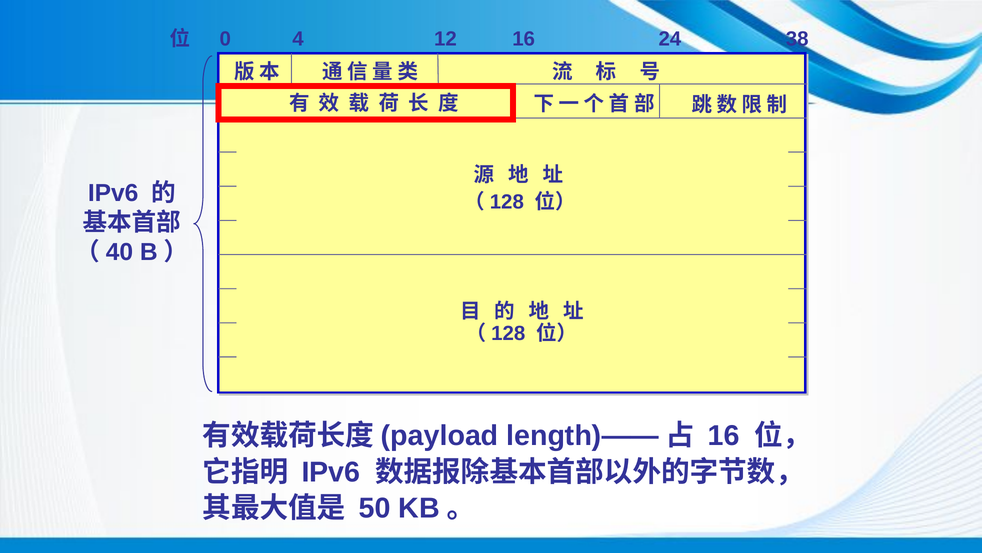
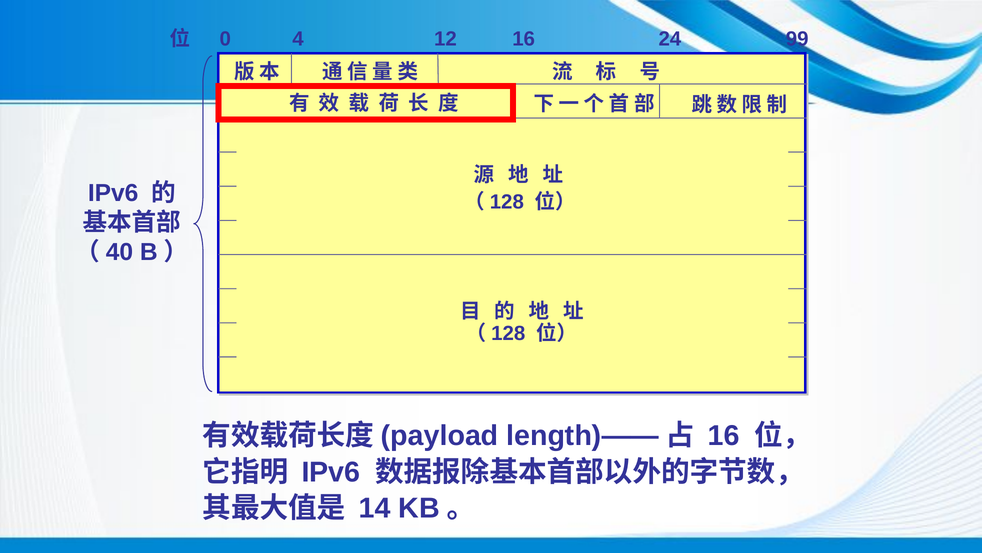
38: 38 -> 99
50: 50 -> 14
